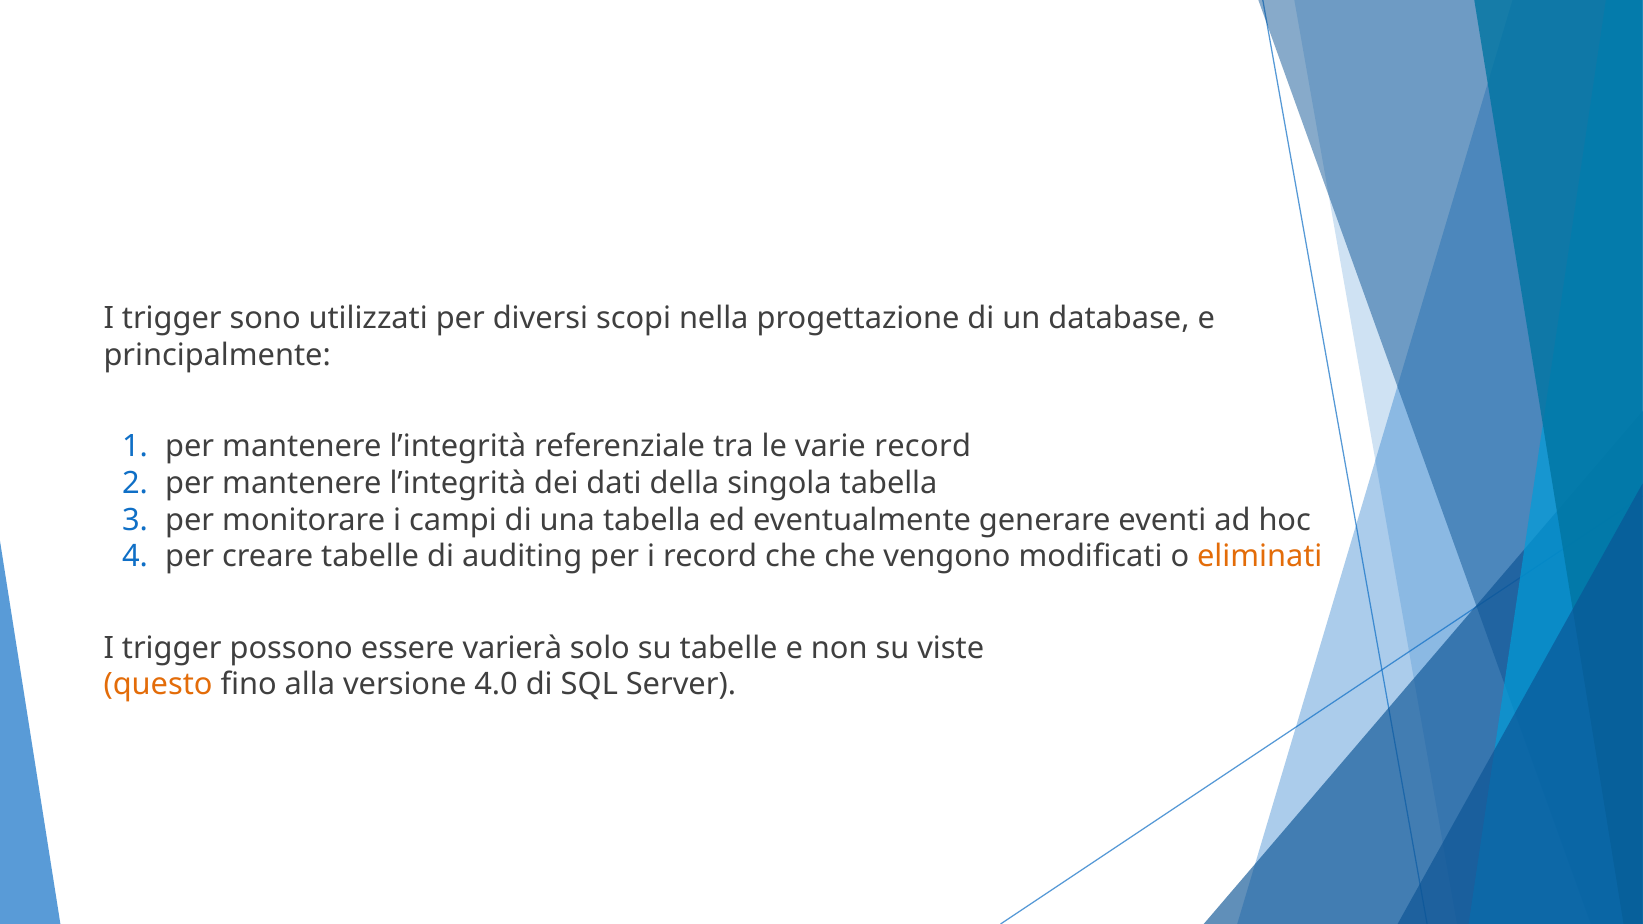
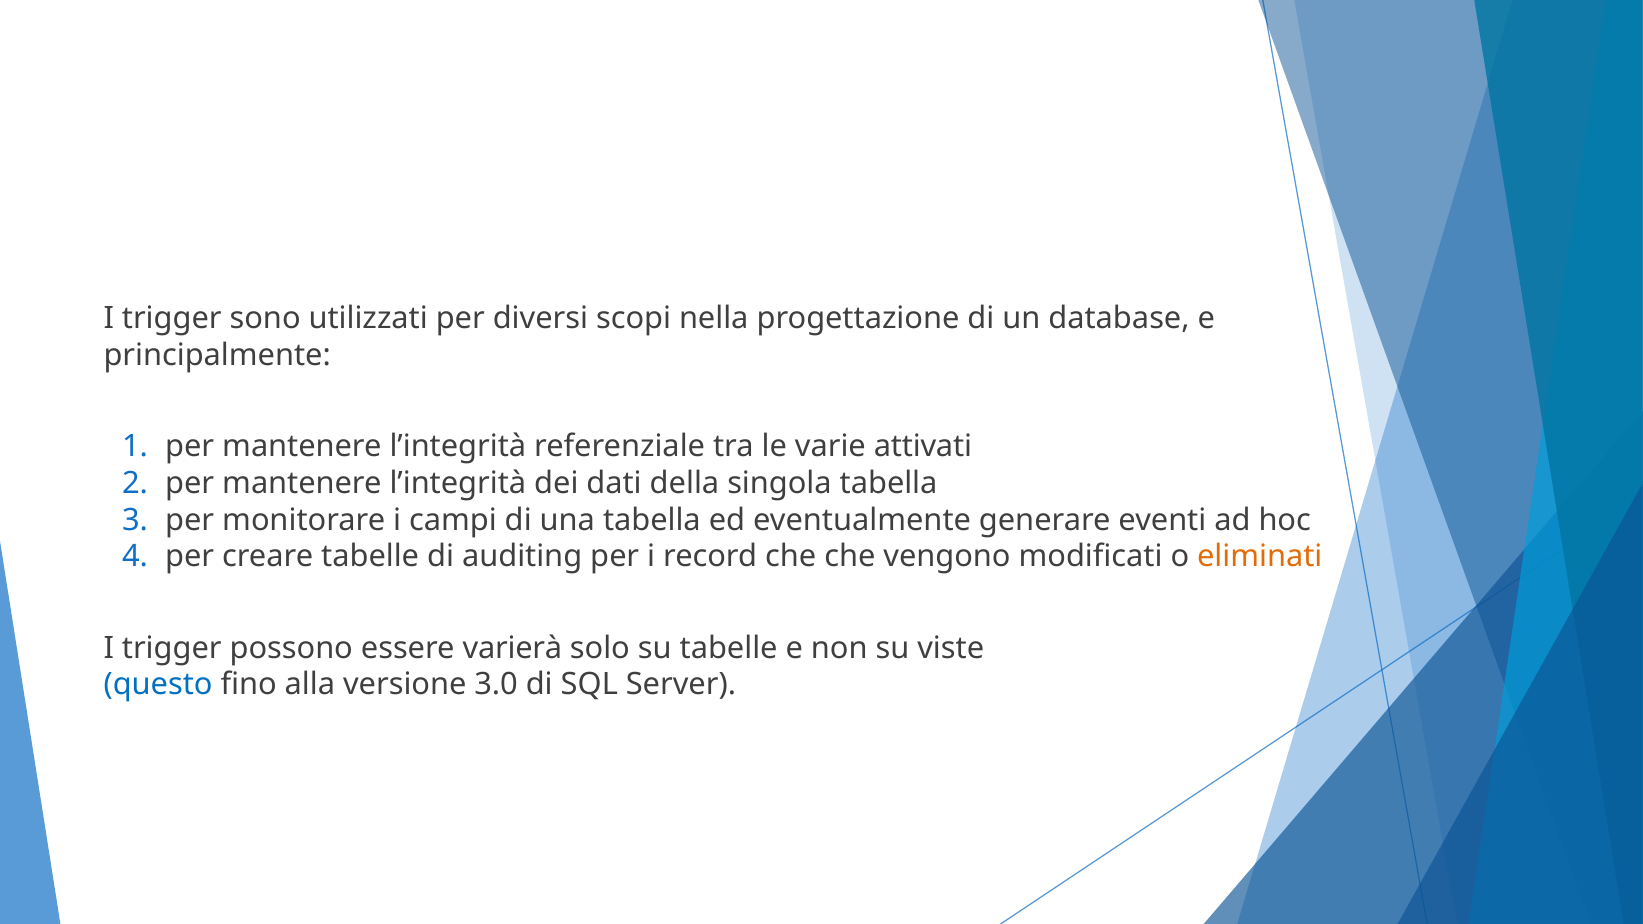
varie record: record -> attivati
questo colour: orange -> blue
4.0: 4.0 -> 3.0
